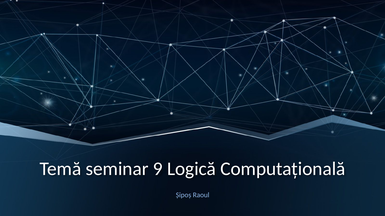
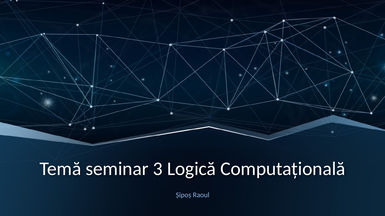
9: 9 -> 3
